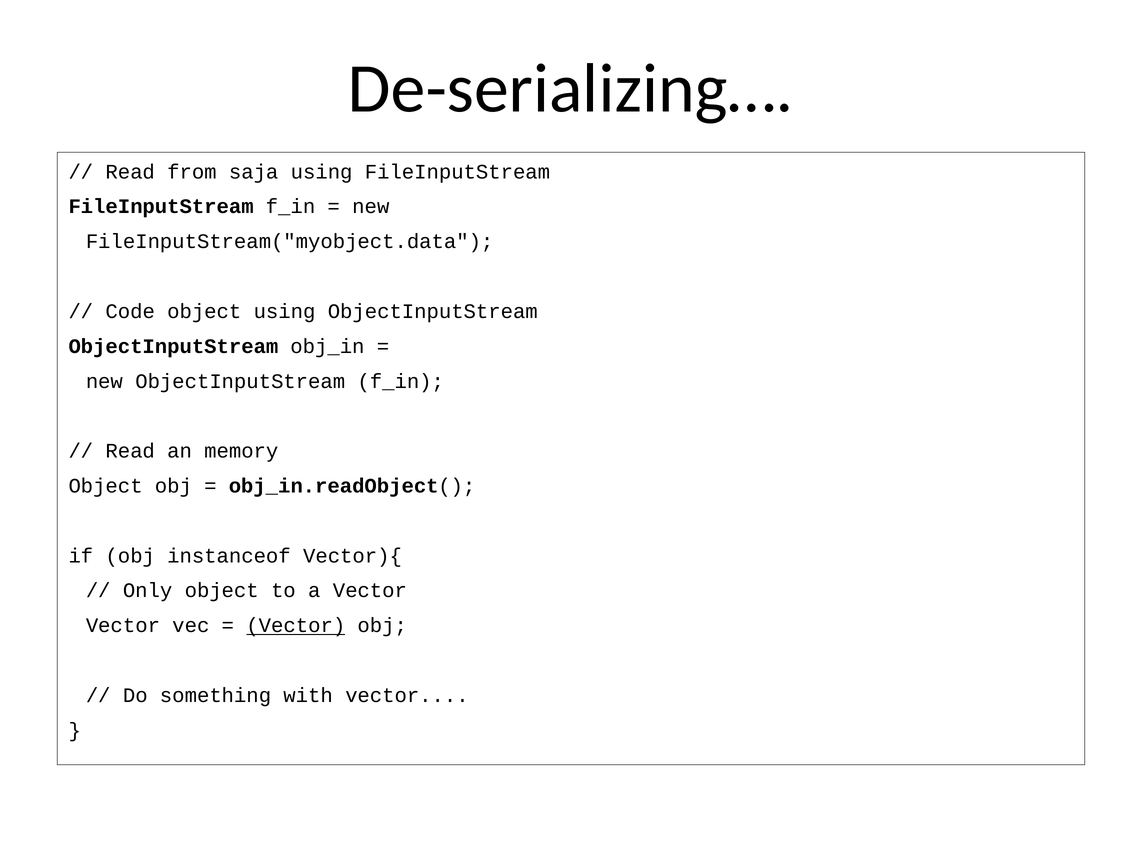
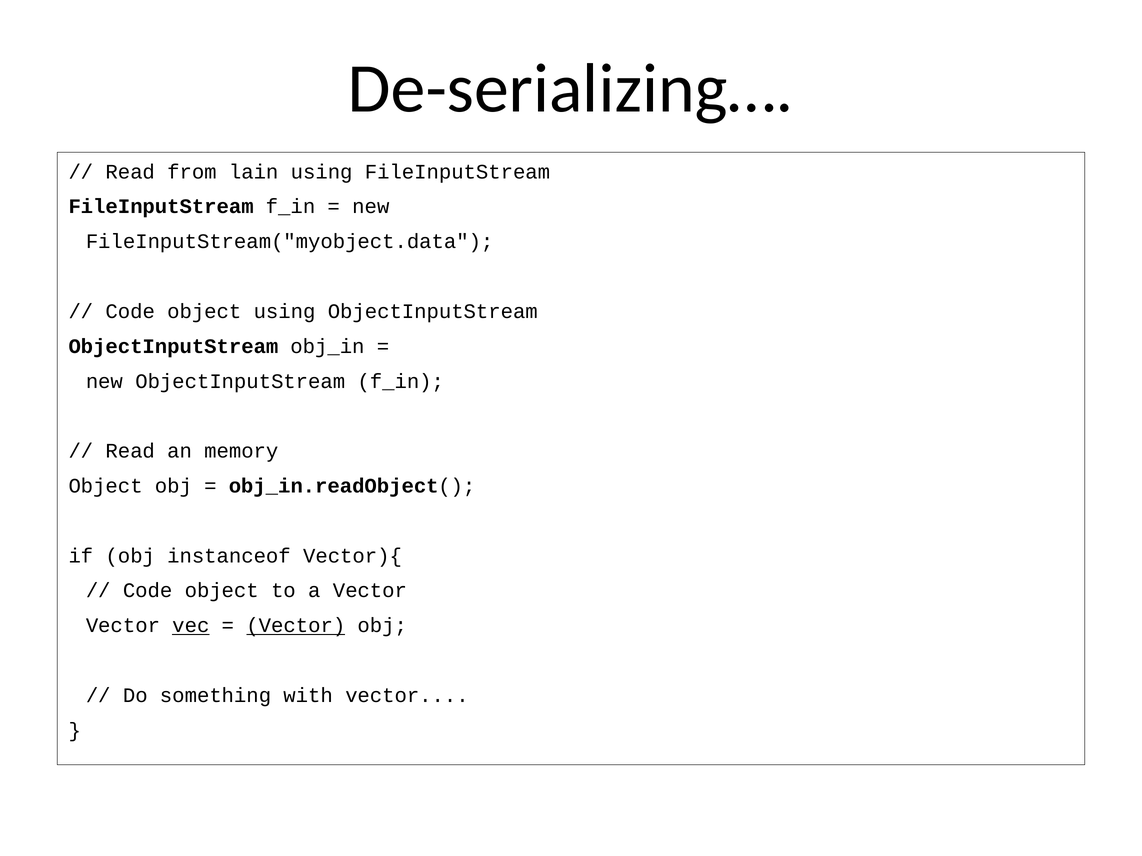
saja: saja -> lain
Only at (148, 591): Only -> Code
vec underline: none -> present
